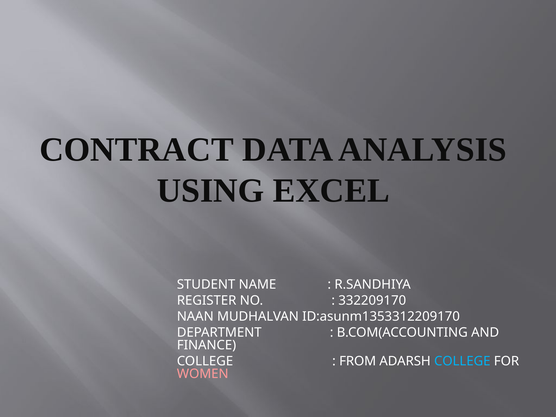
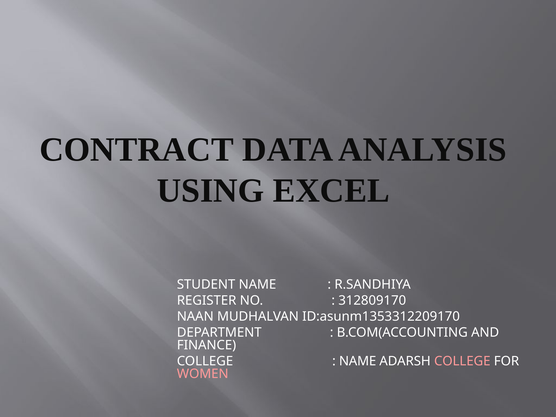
332209170: 332209170 -> 312809170
FROM at (358, 361): FROM -> NAME
COLLEGE at (462, 361) colour: light blue -> pink
